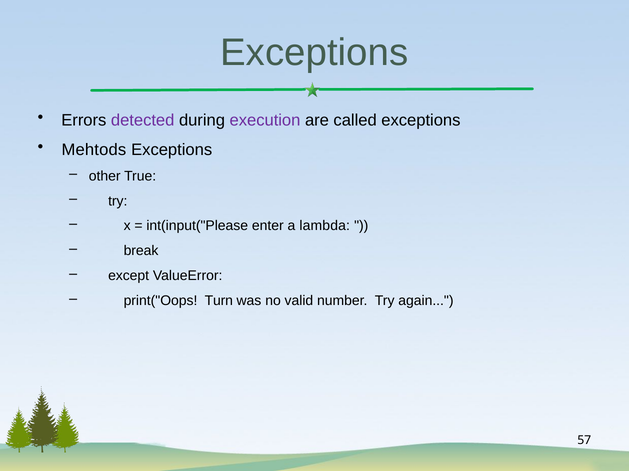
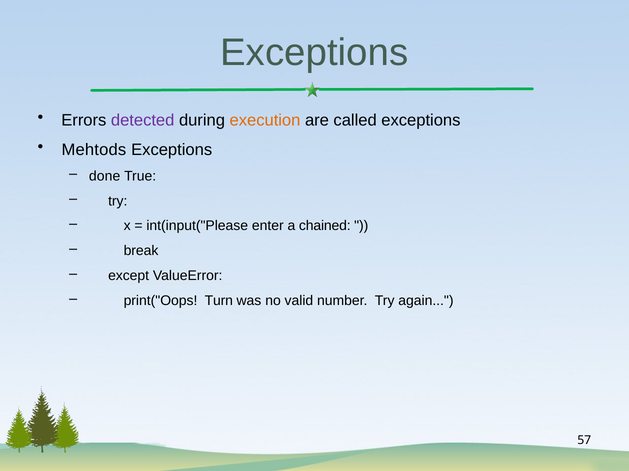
execution colour: purple -> orange
other: other -> done
lambda: lambda -> chained
